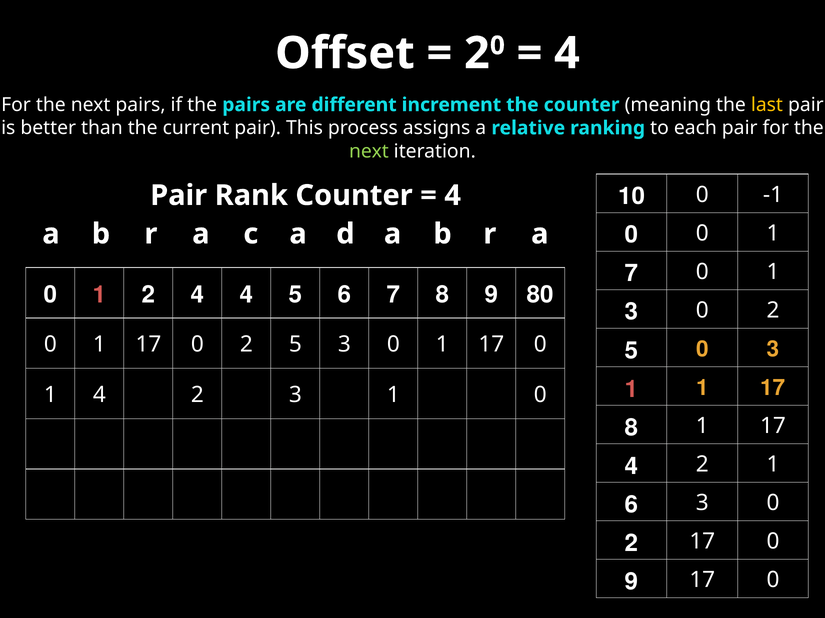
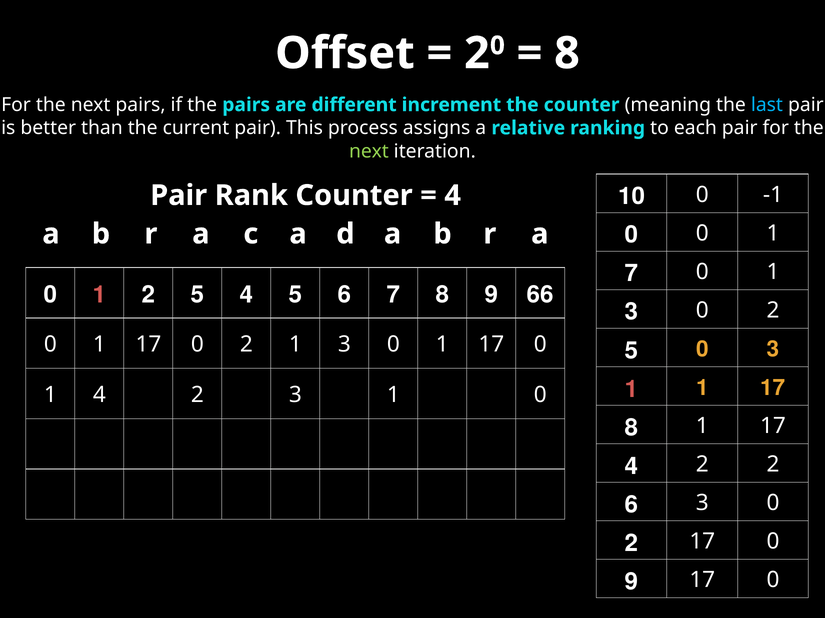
4 at (567, 53): 4 -> 8
last colour: yellow -> light blue
1 2 4: 4 -> 5
80: 80 -> 66
17 0 2 5: 5 -> 1
2 1: 1 -> 2
